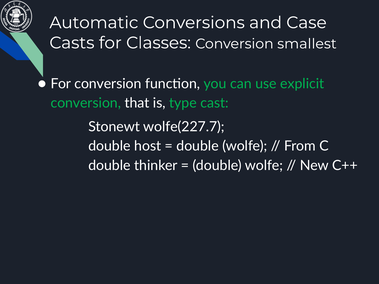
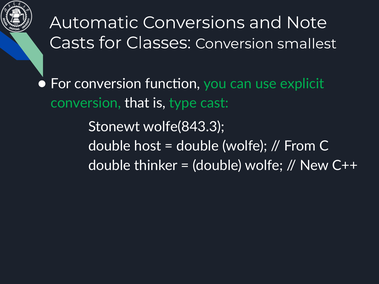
Case: Case -> Note
wolfe(227.7: wolfe(227.7 -> wolfe(843.3
